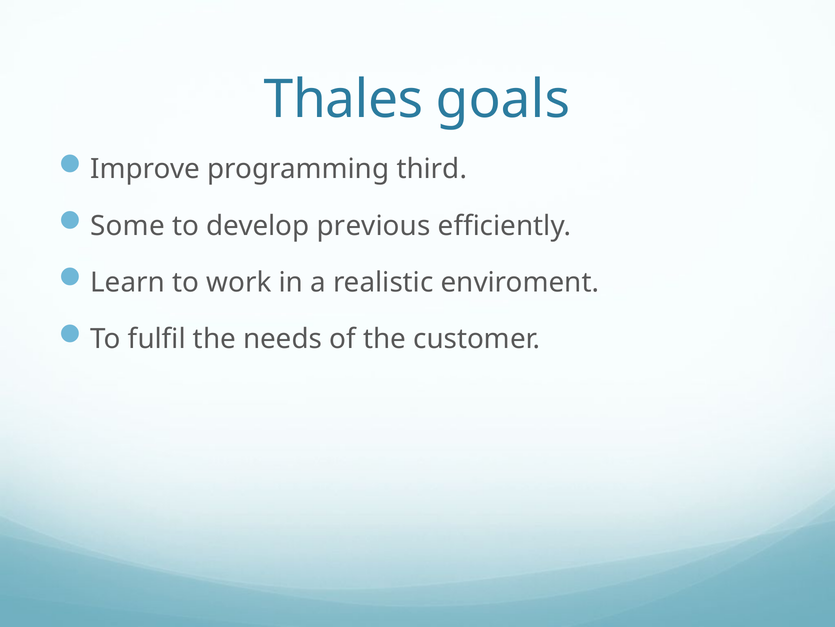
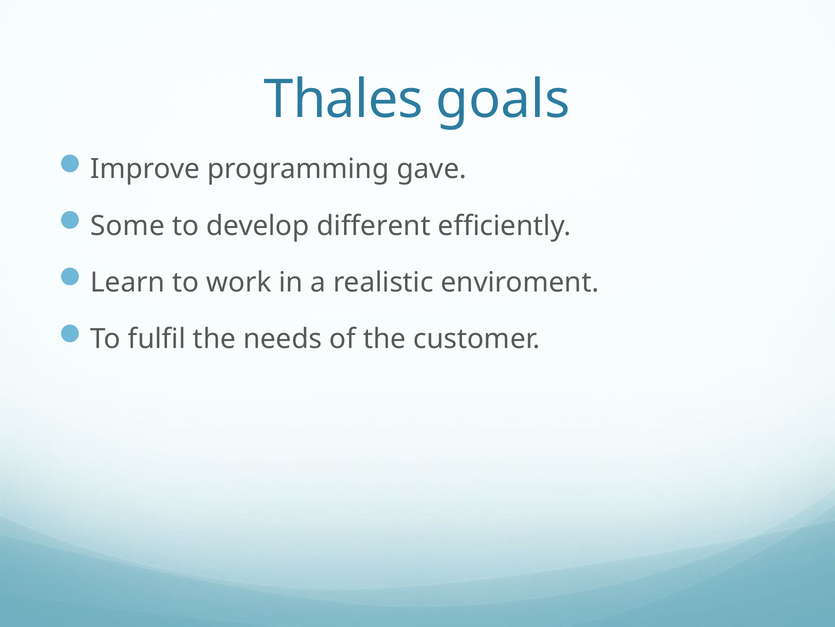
third: third -> gave
previous: previous -> different
